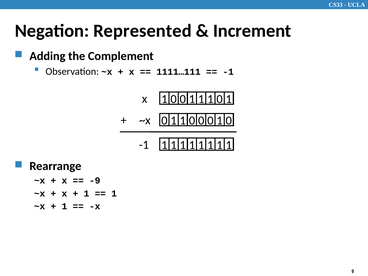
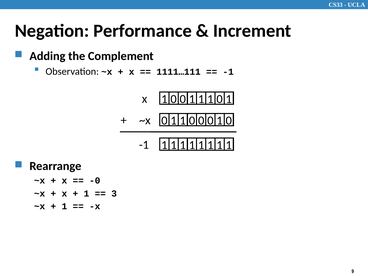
Represented: Represented -> Performance
-9: -9 -> -0
1 at (114, 194): 1 -> 3
